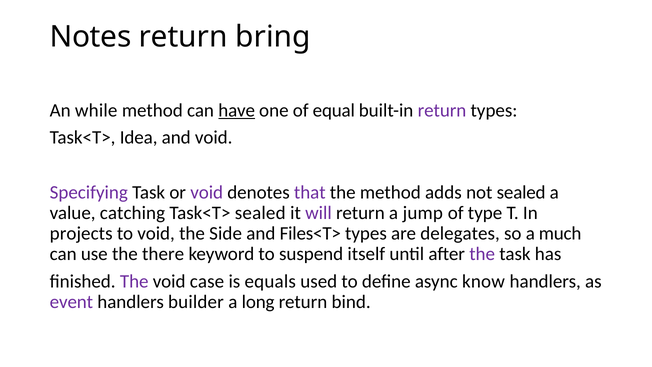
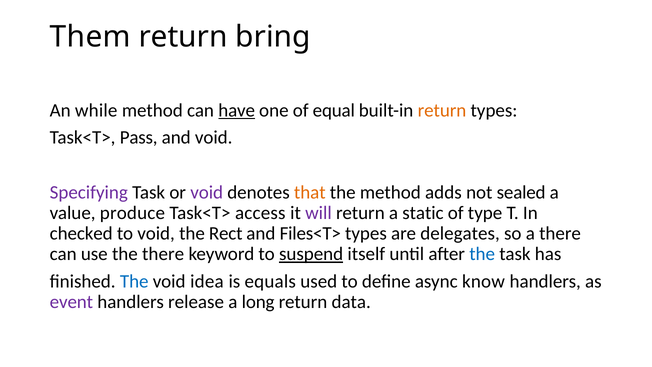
Notes: Notes -> Them
return at (442, 110) colour: purple -> orange
Idea: Idea -> Pass
that colour: purple -> orange
catching: catching -> produce
Task<T> sealed: sealed -> access
jump: jump -> static
projects: projects -> checked
Side: Side -> Rect
a much: much -> there
suspend underline: none -> present
the at (482, 254) colour: purple -> blue
The at (134, 281) colour: purple -> blue
case: case -> idea
builder: builder -> release
bind: bind -> data
